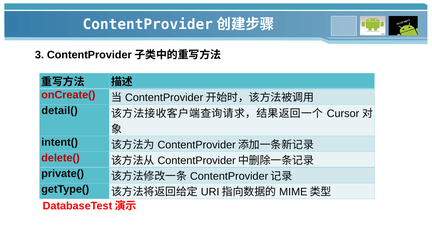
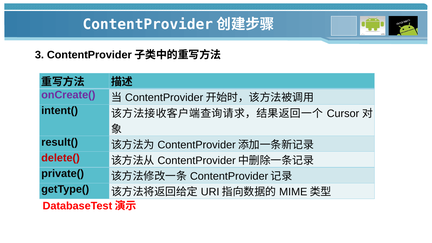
onCreate( colour: red -> purple
detail(: detail( -> intent(
intent(: intent( -> result(
